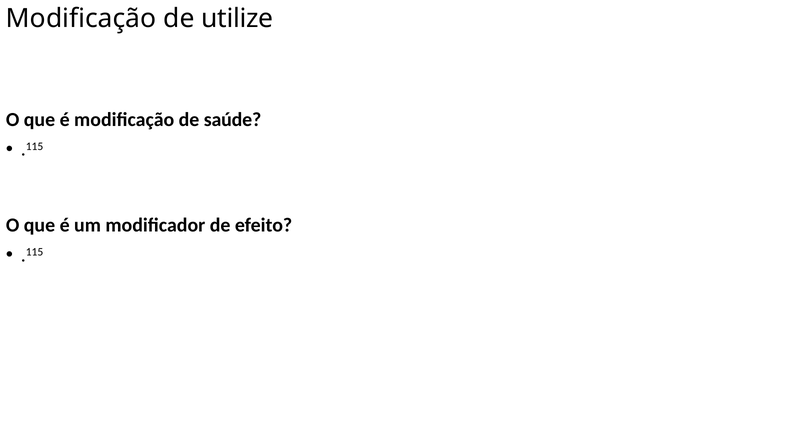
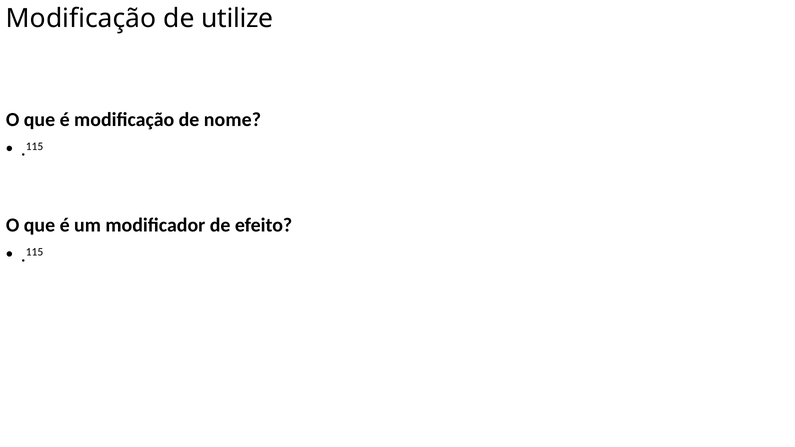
saúde: saúde -> nome
